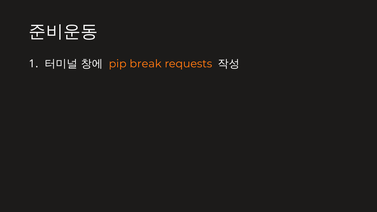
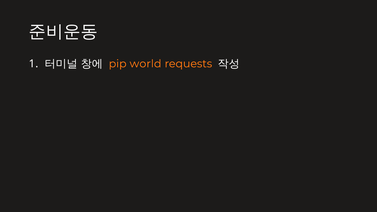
break: break -> world
